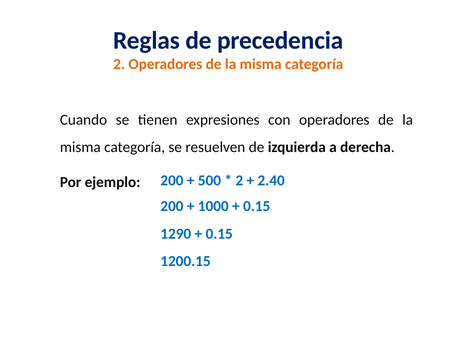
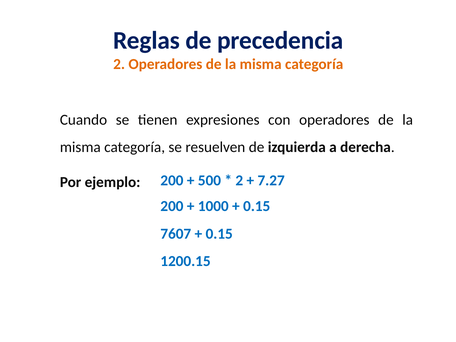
2.40: 2.40 -> 7.27
1290: 1290 -> 7607
